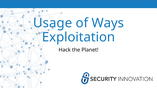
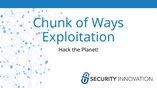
Usage: Usage -> Chunk
